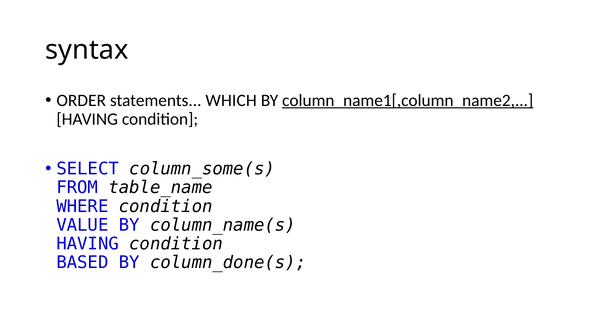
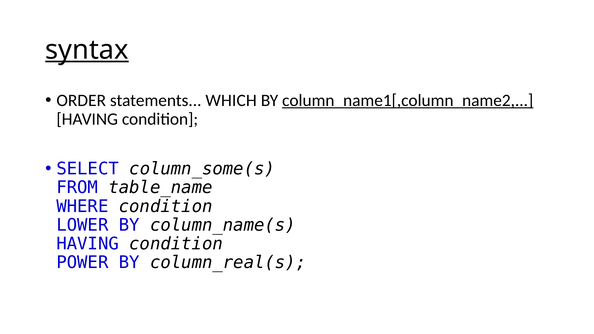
syntax underline: none -> present
VALUE: VALUE -> LOWER
BASED: BASED -> POWER
column_done(s: column_done(s -> column_real(s
